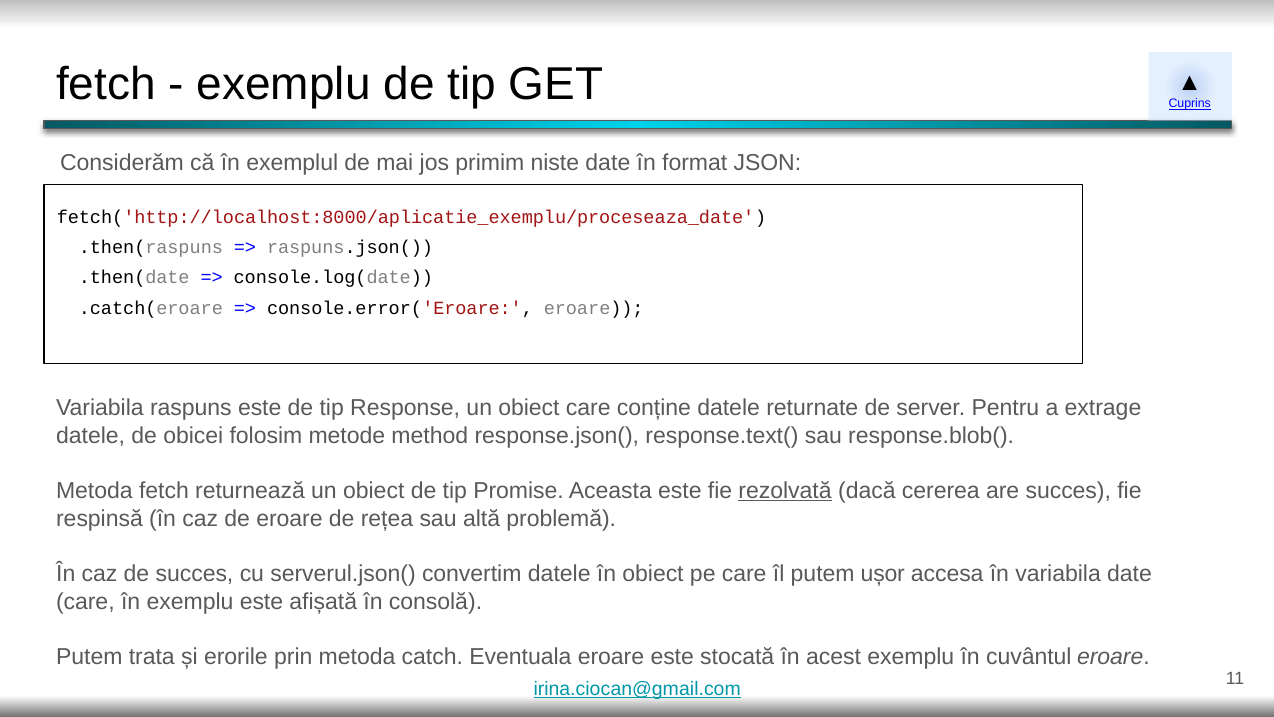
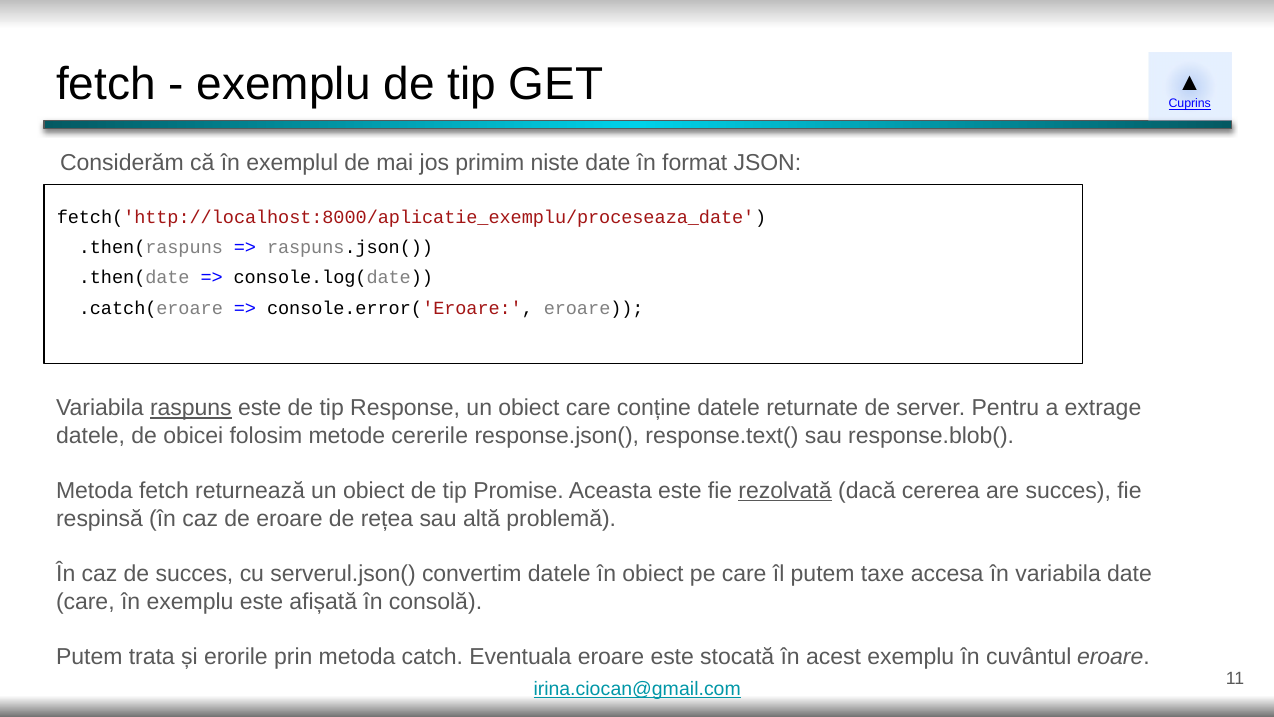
raspuns underline: none -> present
method: method -> cererile
ușor: ușor -> taxe
